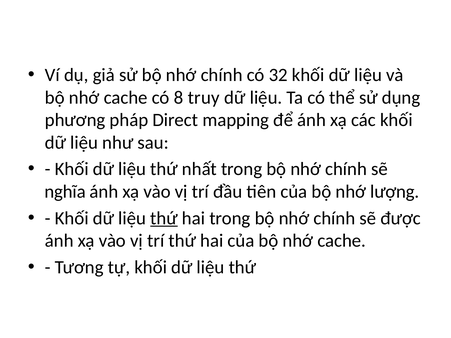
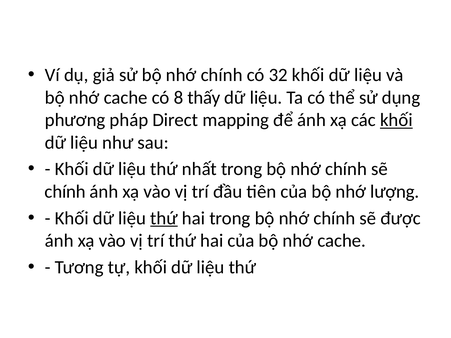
truy: truy -> thấy
khối at (396, 120) underline: none -> present
nghĩa at (65, 192): nghĩa -> chính
